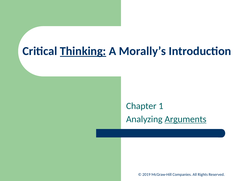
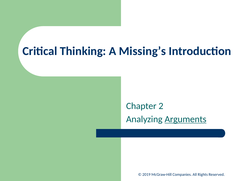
Thinking underline: present -> none
Morally’s: Morally’s -> Missing’s
1: 1 -> 2
